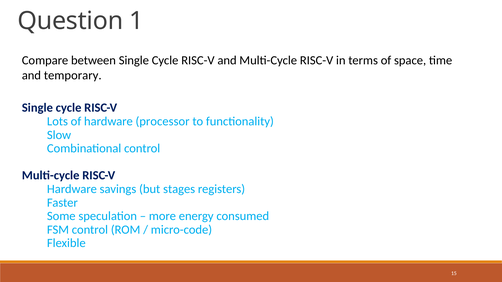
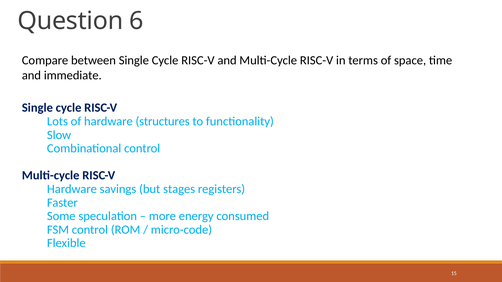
1: 1 -> 6
temporary: temporary -> immediate
processor: processor -> structures
